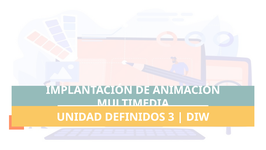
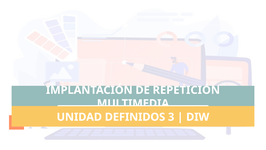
ANIMACIÓN: ANIMACIÓN -> REPETICIÓN
